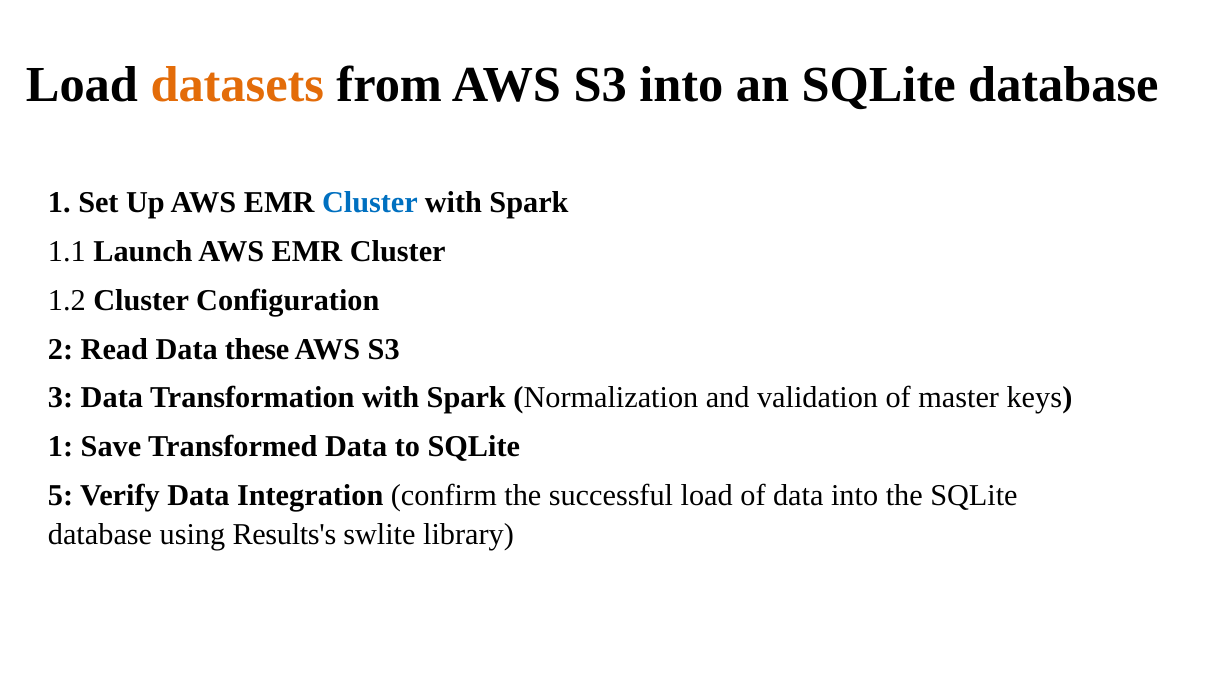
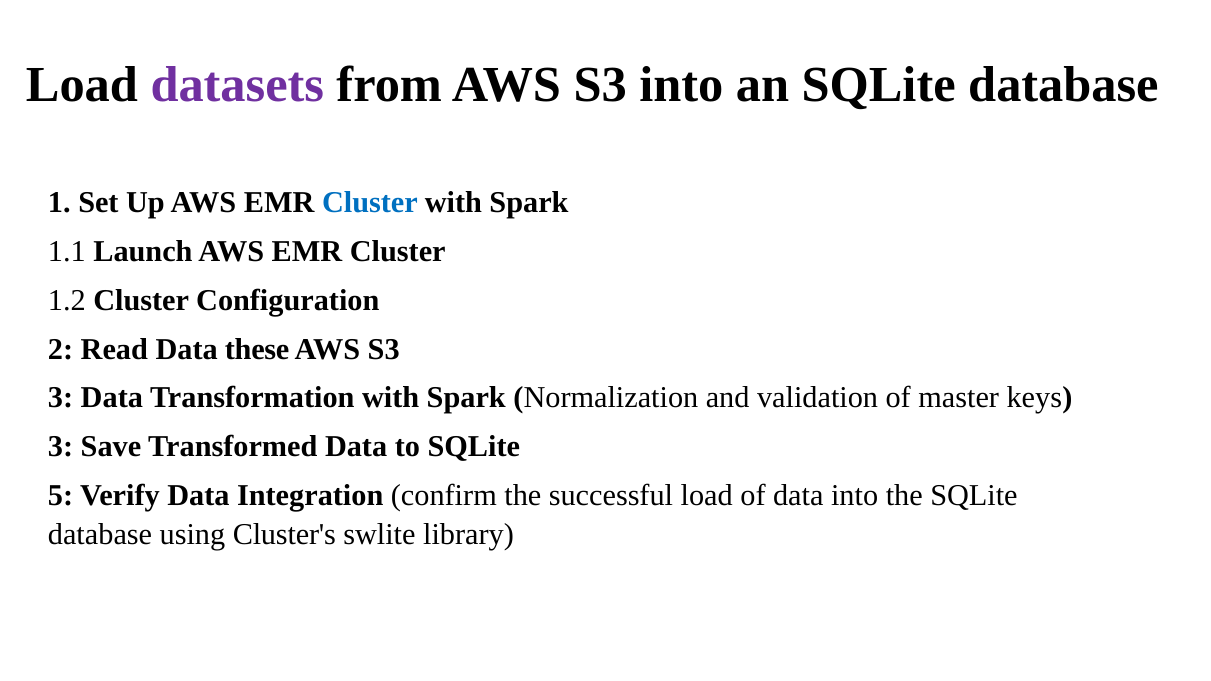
datasets colour: orange -> purple
1 at (61, 447): 1 -> 3
Results's: Results's -> Cluster's
